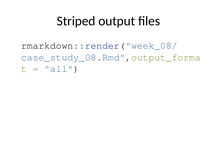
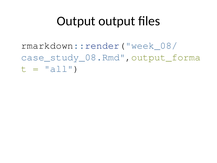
Striped at (76, 21): Striped -> Output
